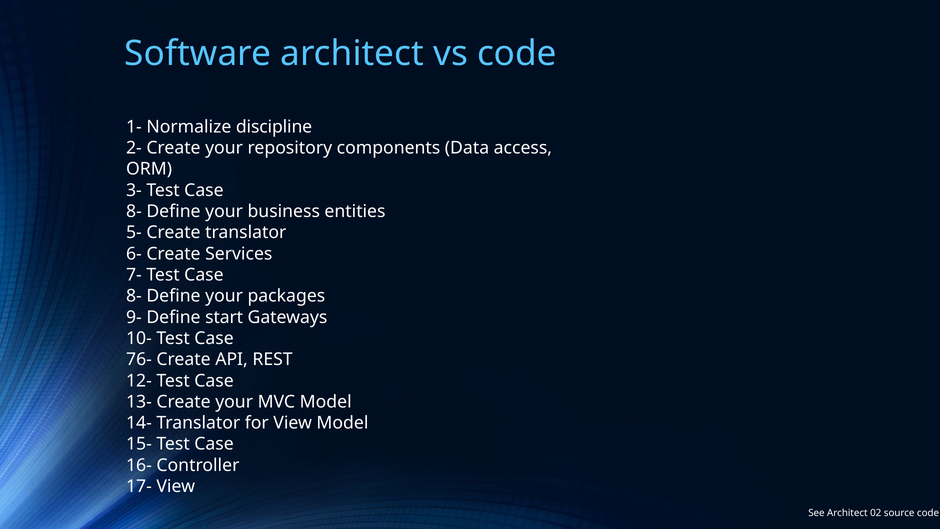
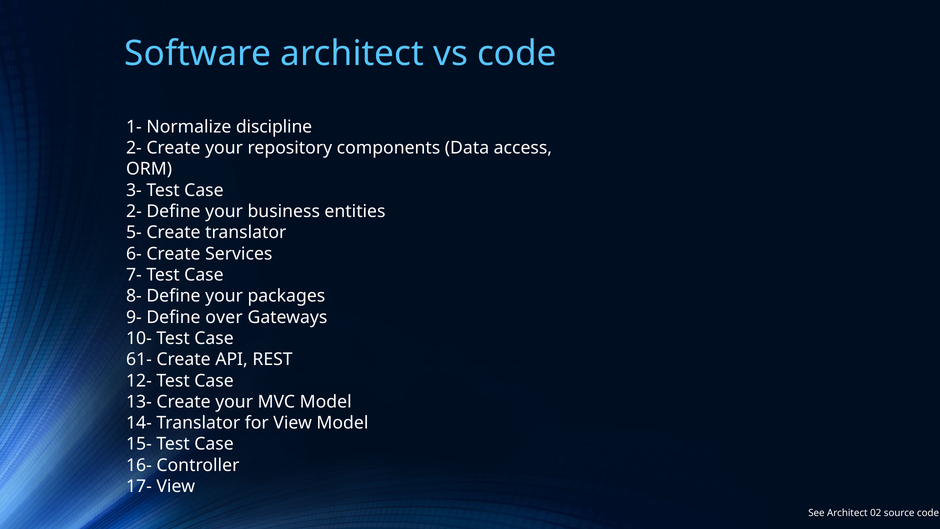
8- at (134, 211): 8- -> 2-
start: start -> over
76-: 76- -> 61-
